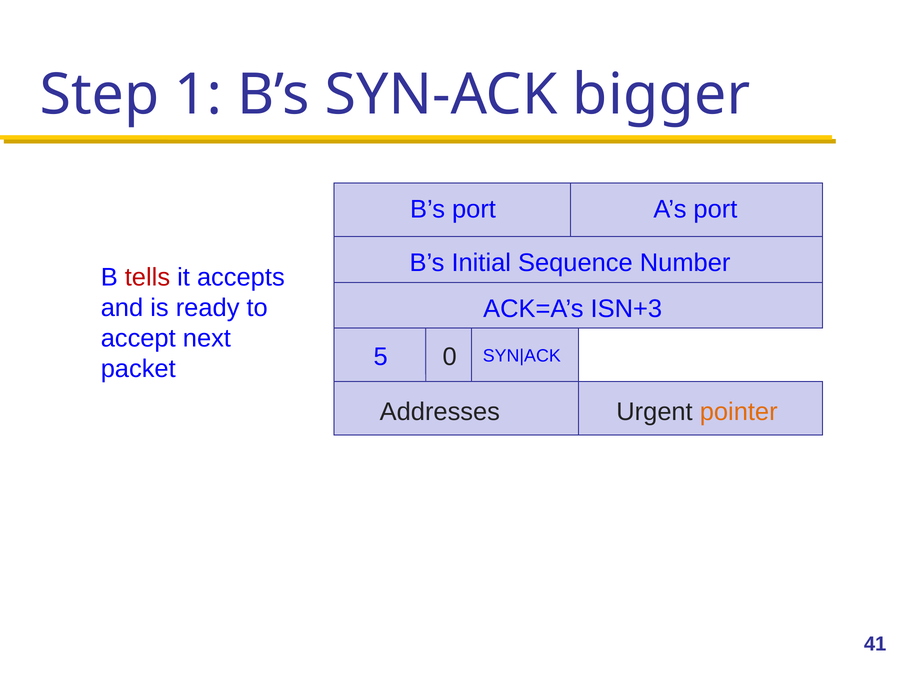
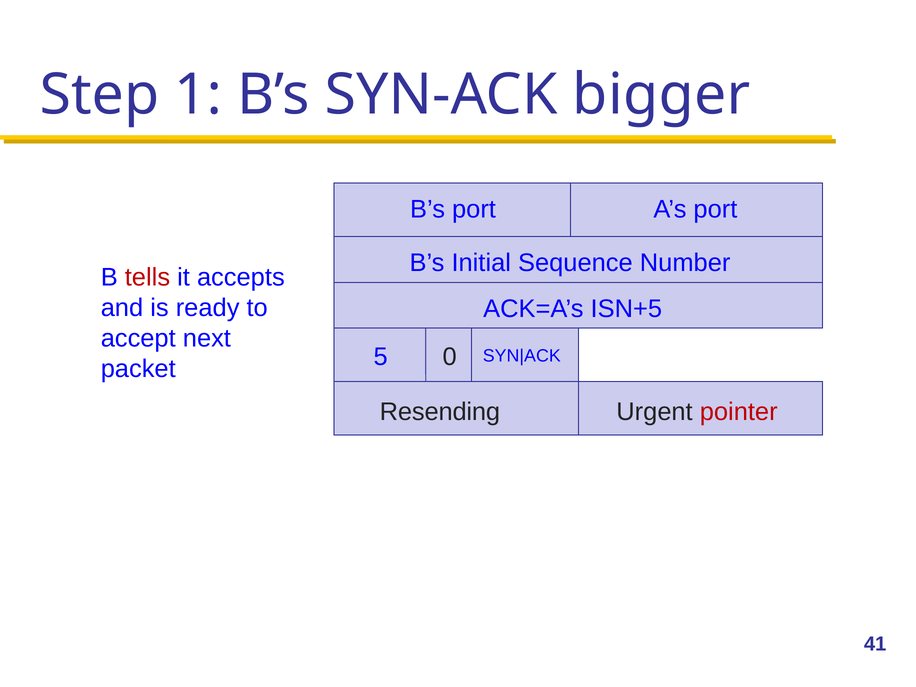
ISN+3: ISN+3 -> ISN+5
Addresses: Addresses -> Resending
pointer colour: orange -> red
